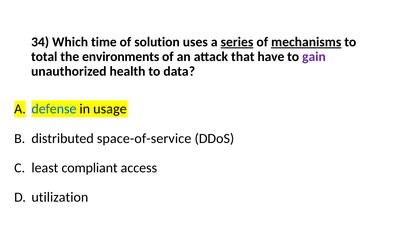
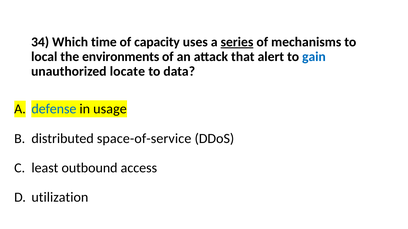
solution: solution -> capacity
mechanisms underline: present -> none
total: total -> local
have: have -> alert
gain colour: purple -> blue
health: health -> locate
compliant: compliant -> outbound
